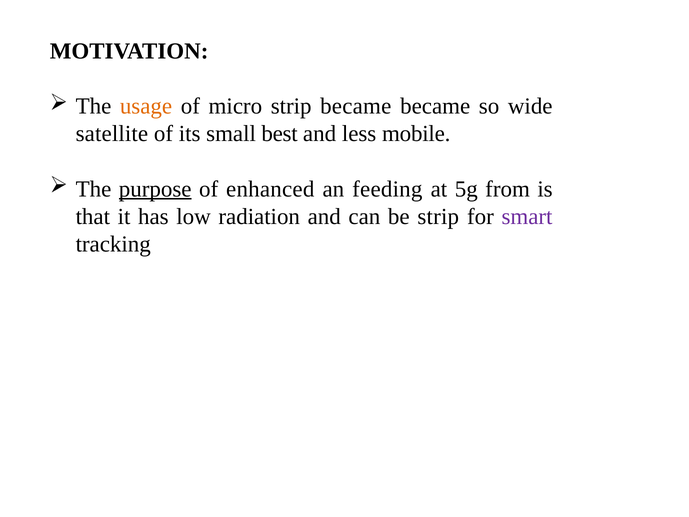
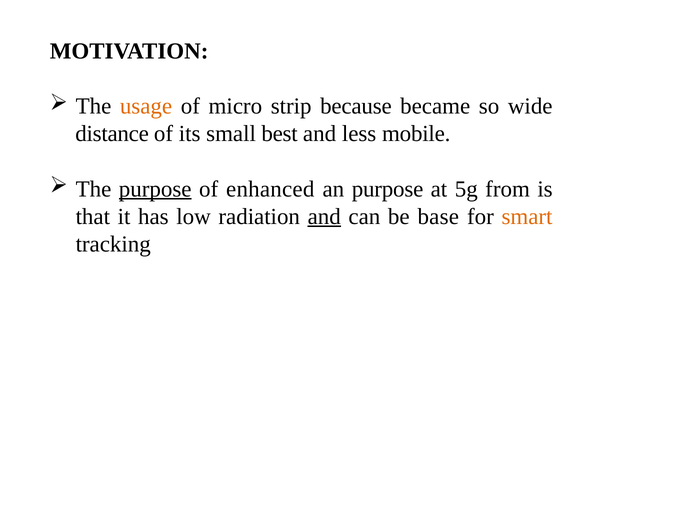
strip became: became -> because
satellite: satellite -> distance
an feeding: feeding -> purpose
and at (324, 216) underline: none -> present
be strip: strip -> base
smart colour: purple -> orange
